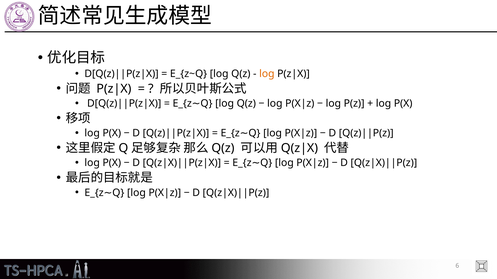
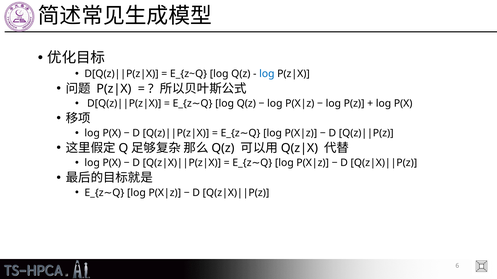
log at (267, 74) colour: orange -> blue
